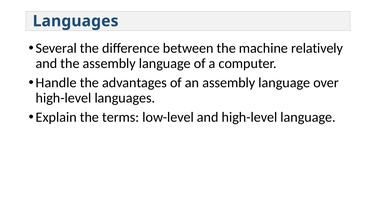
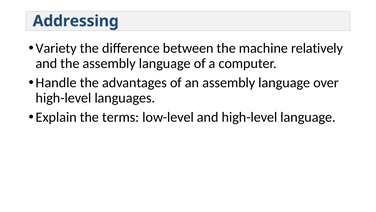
Languages at (76, 21): Languages -> Addressing
Several: Several -> Variety
